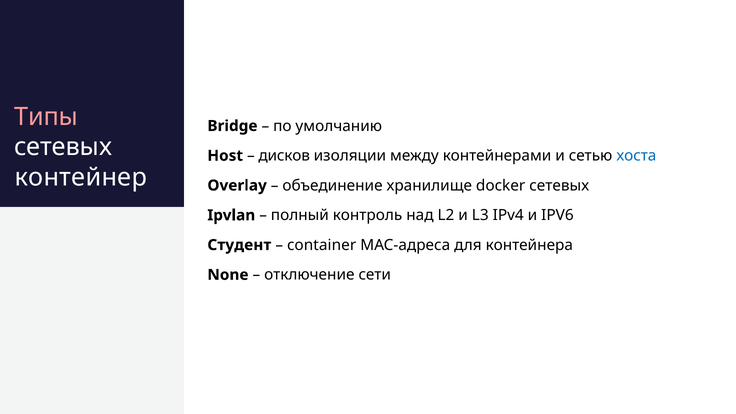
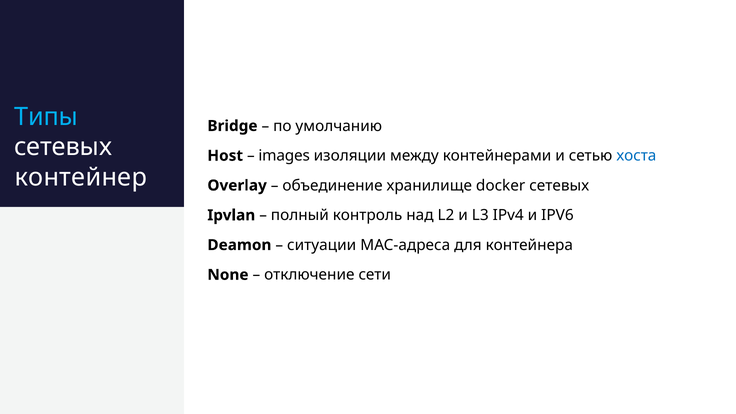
Типы colour: pink -> light blue
дисков: дисков -> images
Студент: Студент -> Deamon
container: container -> ситуации
